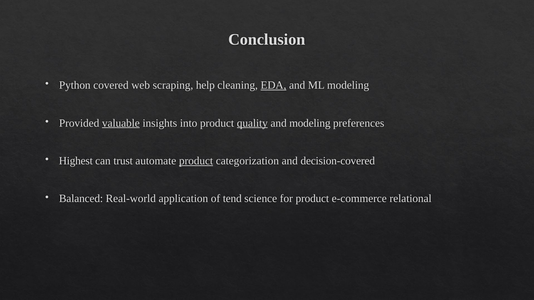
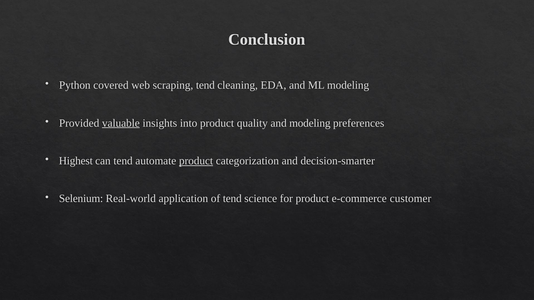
scraping help: help -> tend
EDA underline: present -> none
quality underline: present -> none
can trust: trust -> tend
decision-covered: decision-covered -> decision-smarter
Balanced: Balanced -> Selenium
relational: relational -> customer
